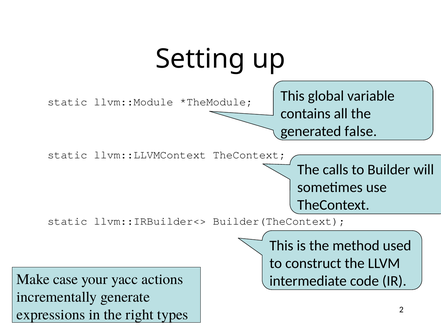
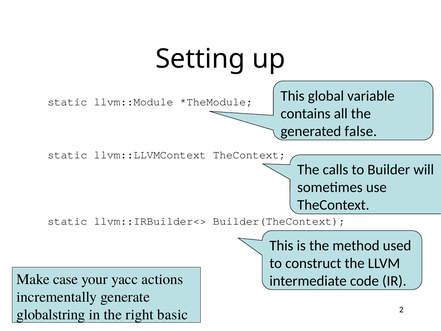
expressions: expressions -> globalstring
types: types -> basic
